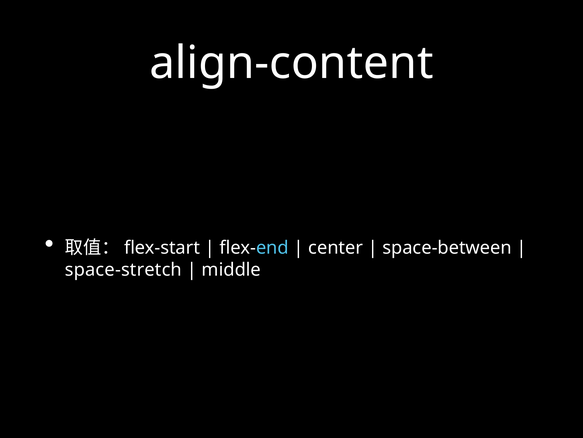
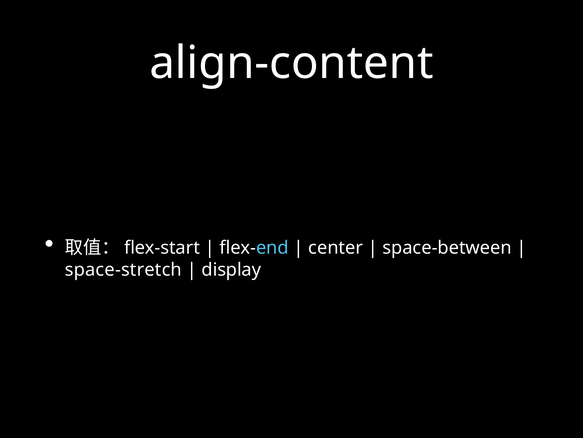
middle: middle -> display
